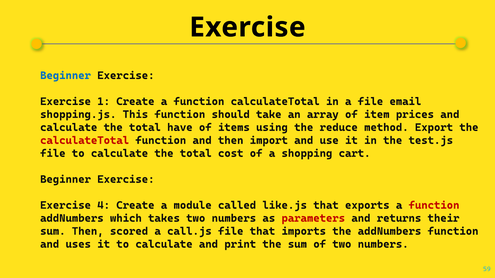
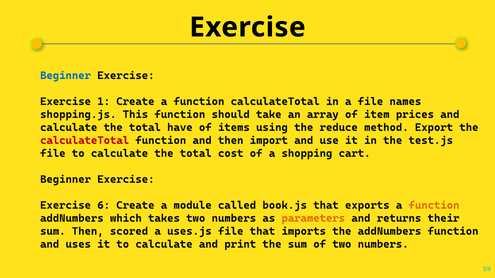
email: email -> names
4: 4 -> 6
like.js: like.js -> book.js
function at (434, 205) colour: red -> orange
parameters colour: red -> orange
call.js: call.js -> uses.js
